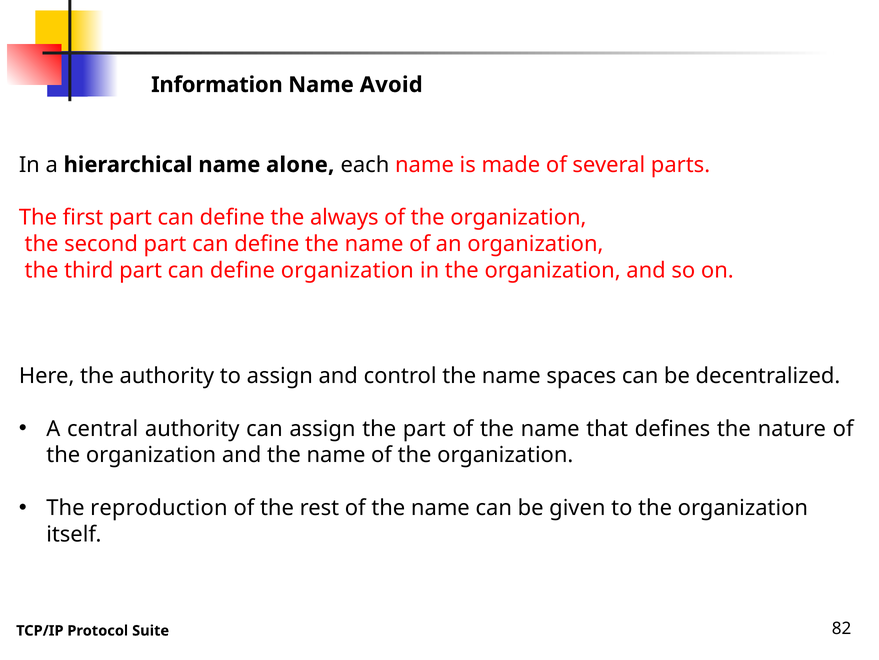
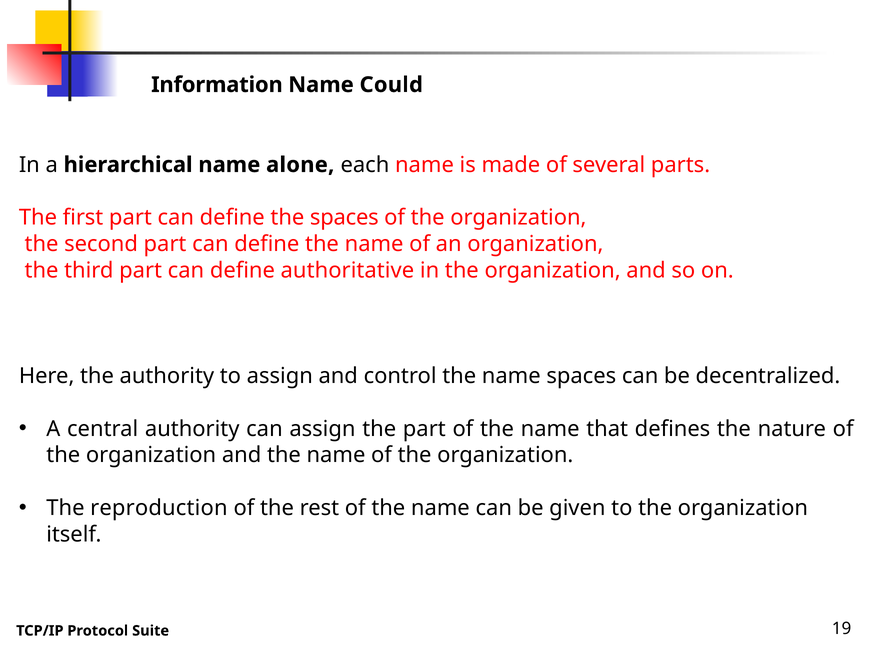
Avoid: Avoid -> Could
the always: always -> spaces
define organization: organization -> authoritative
82: 82 -> 19
